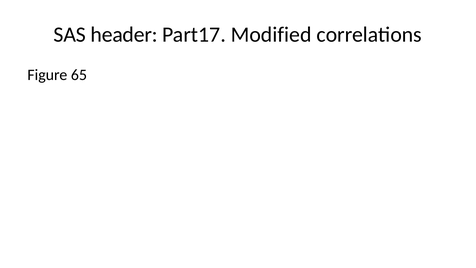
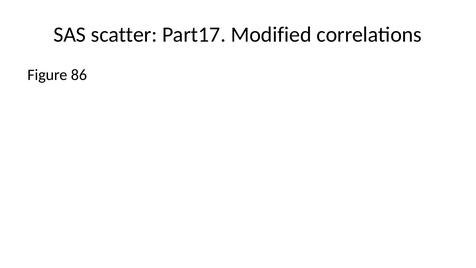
header: header -> scatter
65: 65 -> 86
